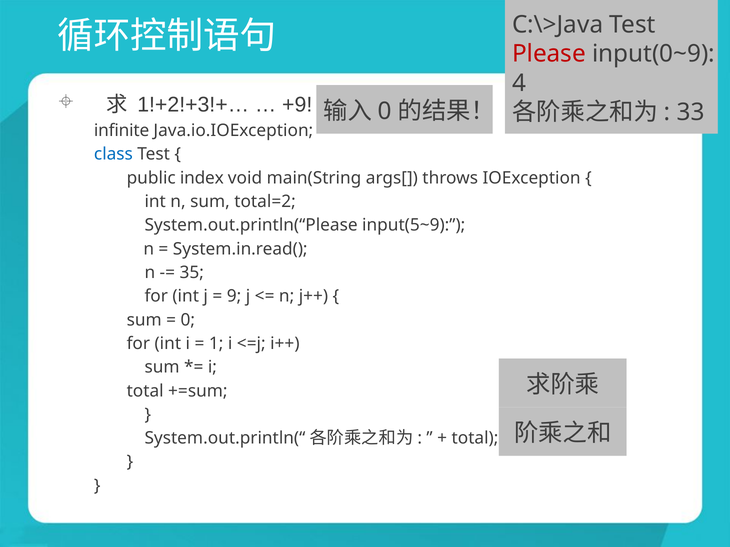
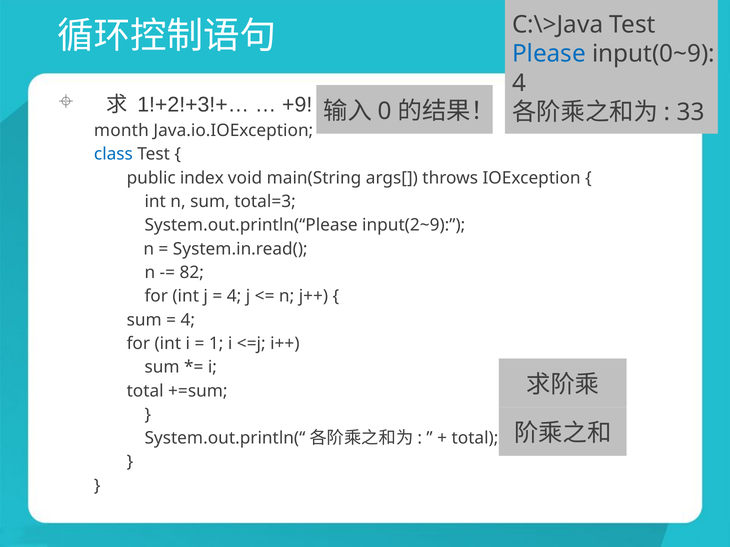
Please colour: red -> blue
infinite: infinite -> month
total=2: total=2 -> total=3
input(5~9: input(5~9 -> input(2~9
35: 35 -> 82
9 at (234, 296): 9 -> 4
0 at (188, 320): 0 -> 4
